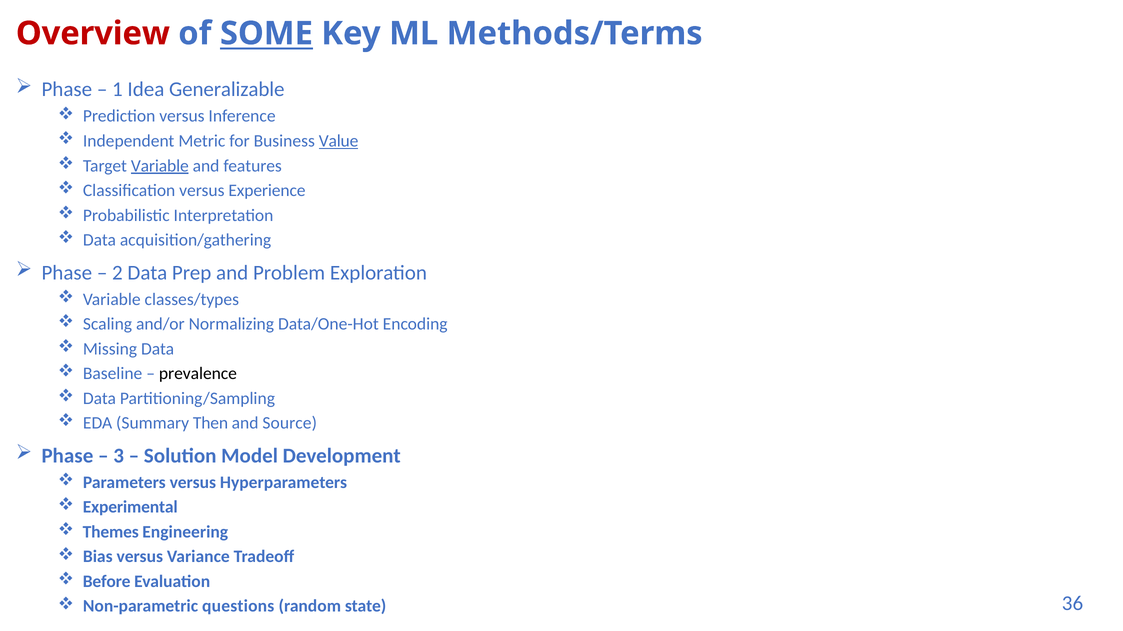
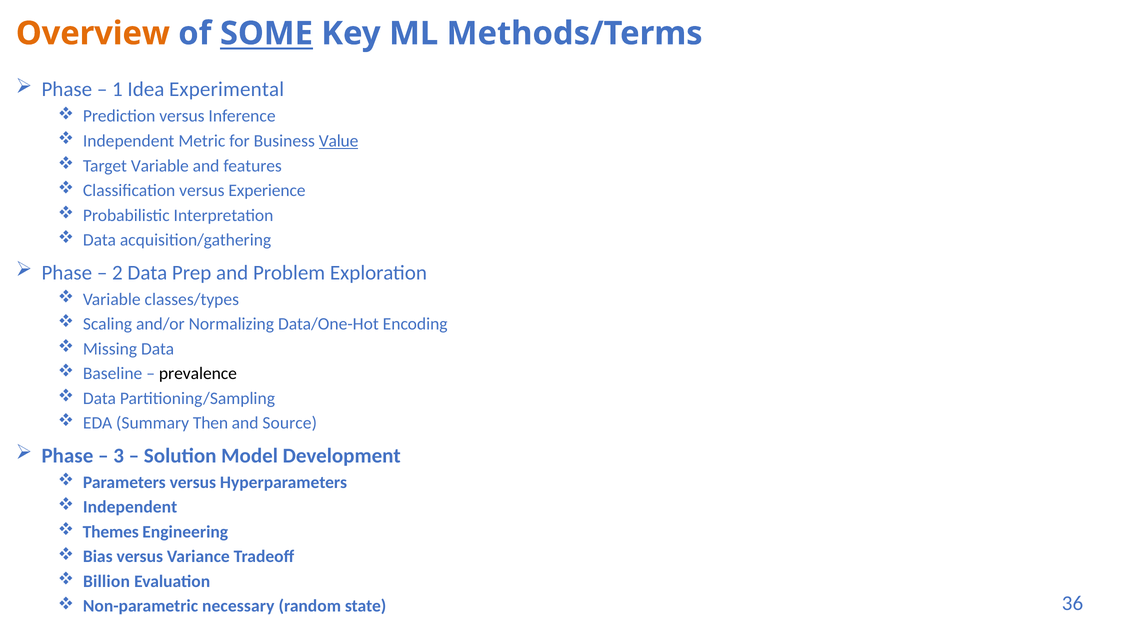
Overview colour: red -> orange
Generalizable: Generalizable -> Experimental
Variable at (160, 166) underline: present -> none
Experimental at (130, 508): Experimental -> Independent
Before: Before -> Billion
questions: questions -> necessary
